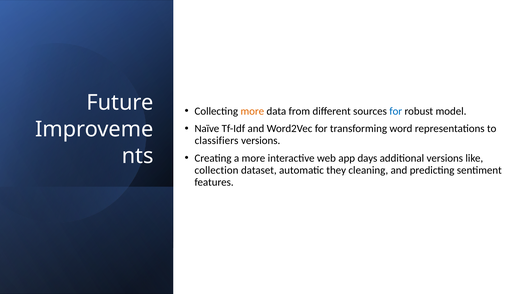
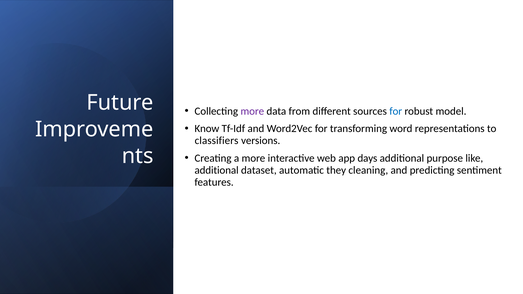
more at (252, 111) colour: orange -> purple
Naïve: Naïve -> Know
additional versions: versions -> purpose
collection at (216, 170): collection -> additional
